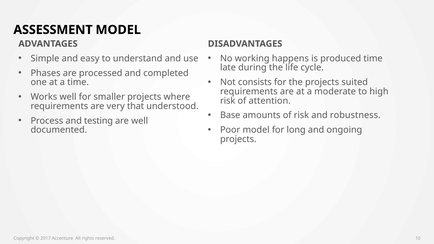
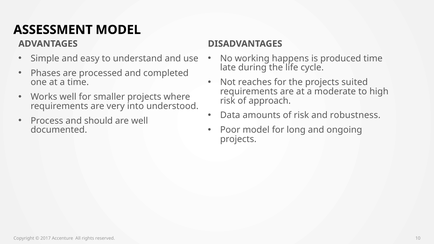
consists: consists -> reaches
attention: attention -> approach
that: that -> into
Base: Base -> Data
testing: testing -> should
